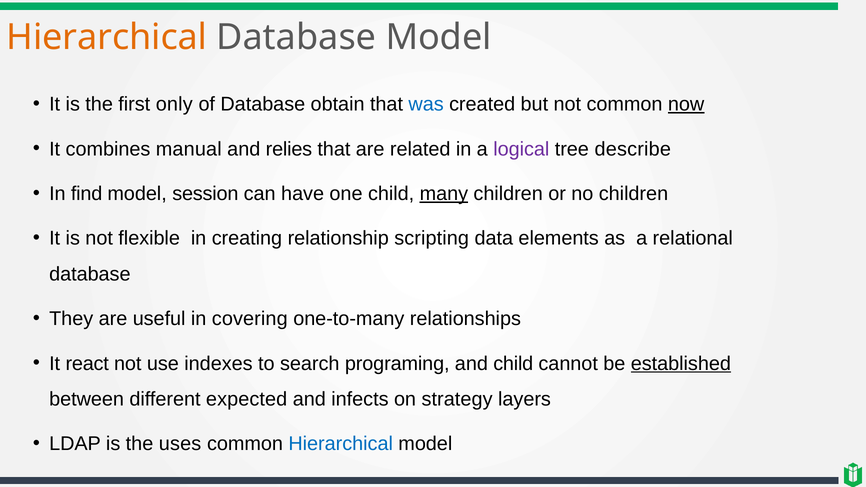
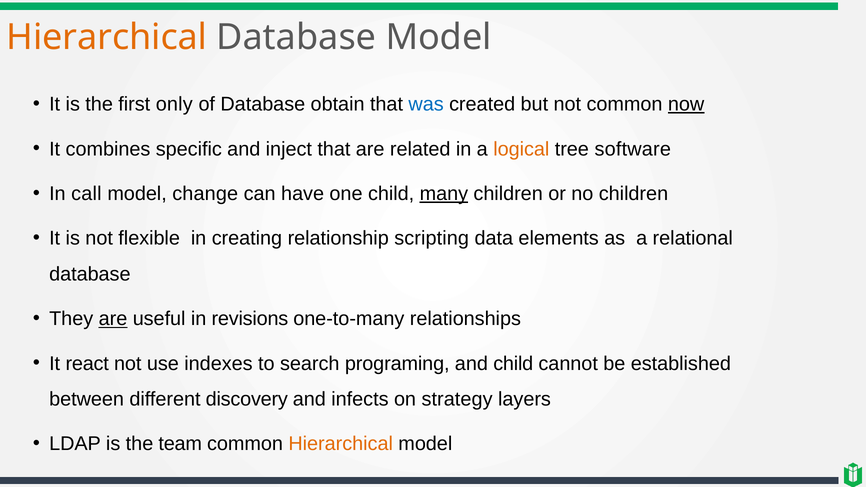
manual: manual -> specific
relies: relies -> inject
logical colour: purple -> orange
describe: describe -> software
find: find -> call
session: session -> change
are at (113, 319) underline: none -> present
covering: covering -> revisions
established underline: present -> none
expected: expected -> discovery
uses: uses -> team
Hierarchical at (341, 444) colour: blue -> orange
